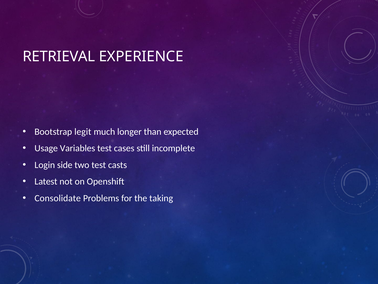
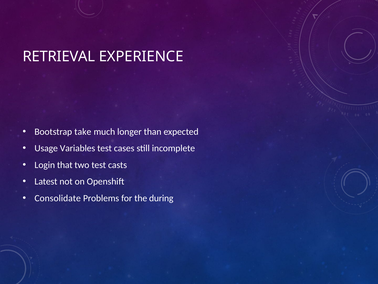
legit: legit -> take
side: side -> that
taking: taking -> during
